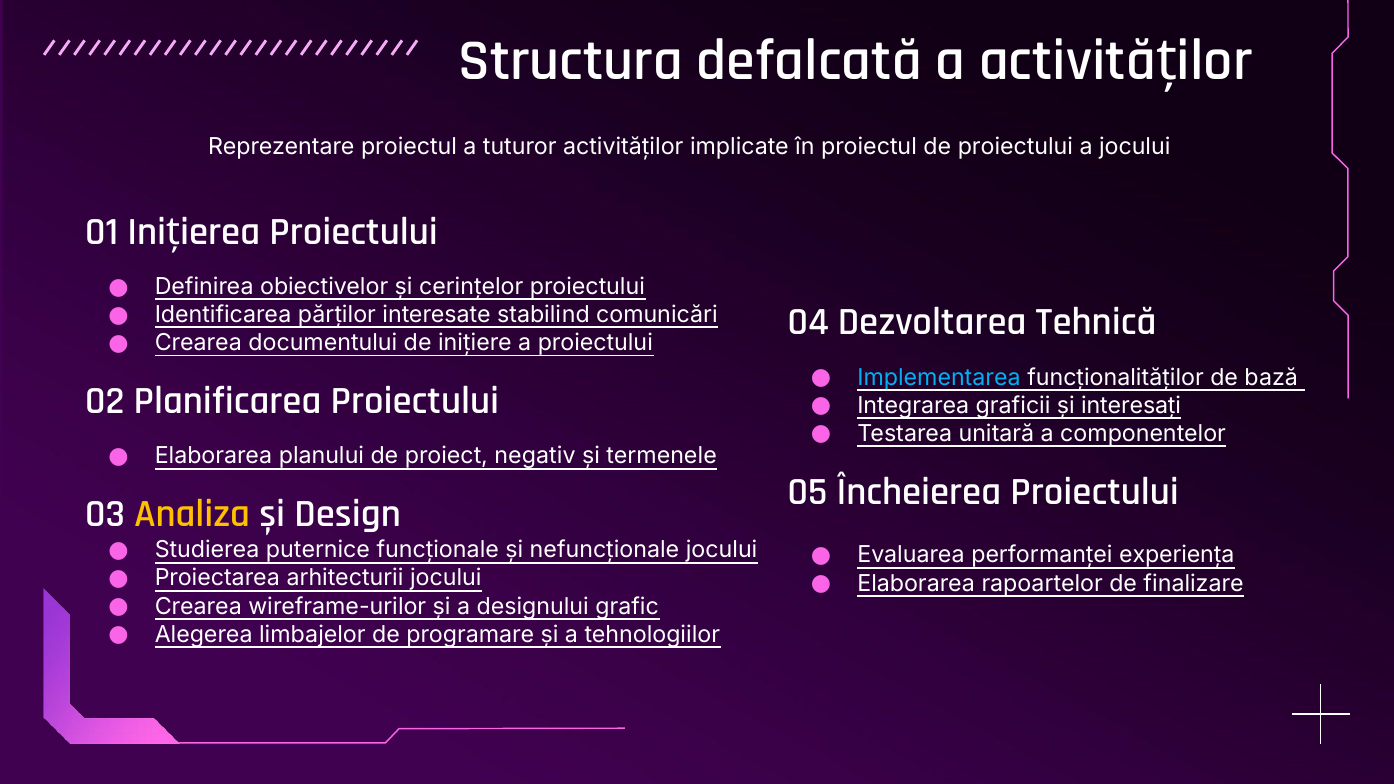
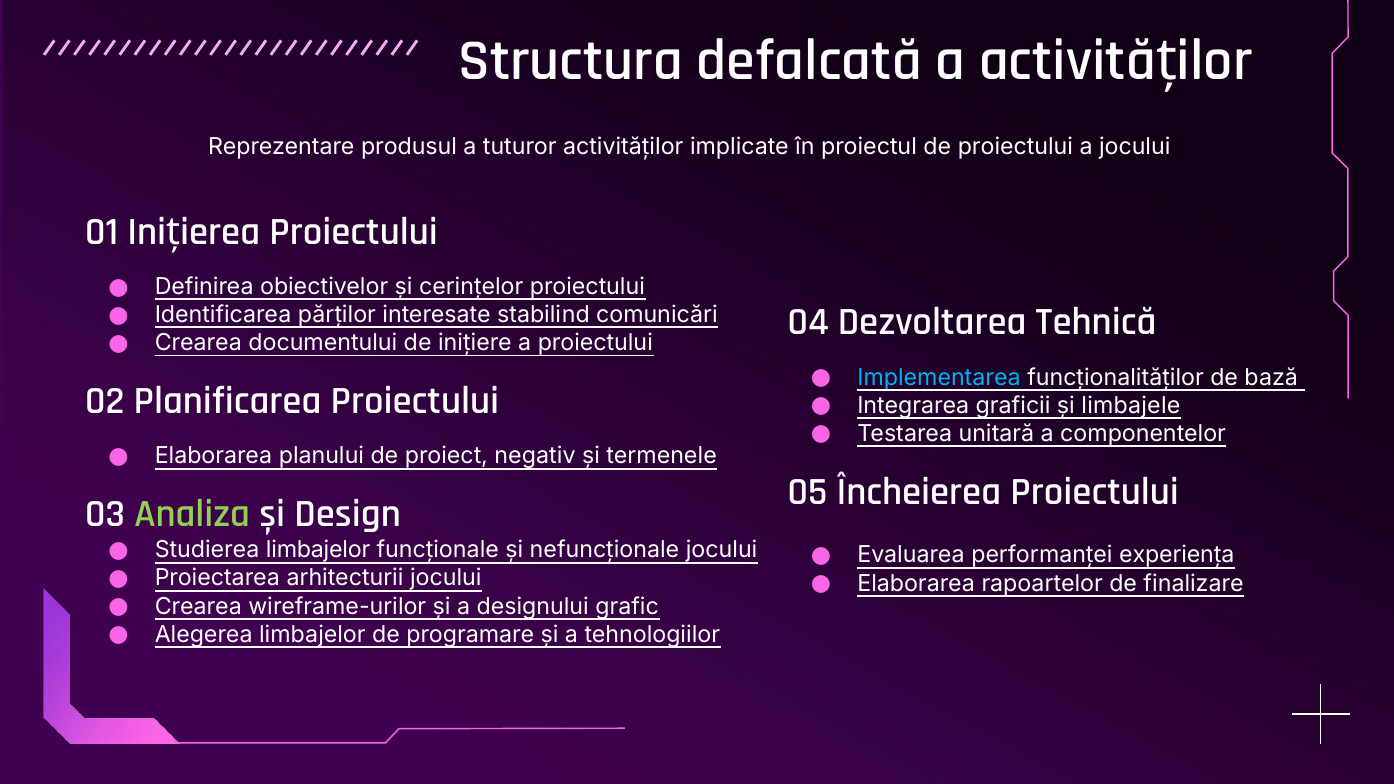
Reprezentare proiectul: proiectul -> produsul
interesați: interesați -> limbajele
Analiza colour: yellow -> light green
Studierea puternice: puternice -> limbajelor
